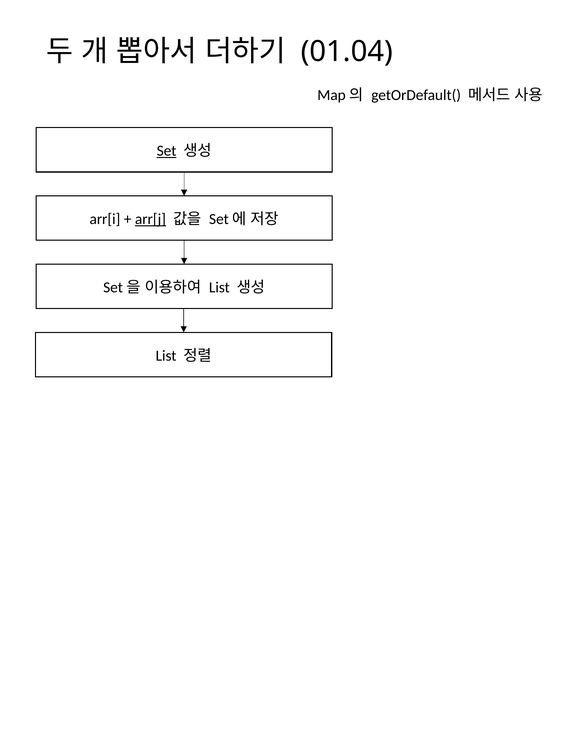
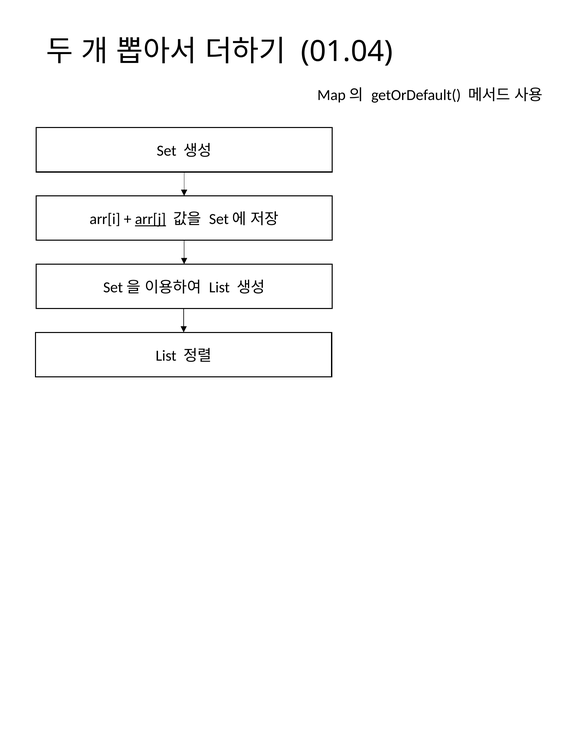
Set underline: present -> none
